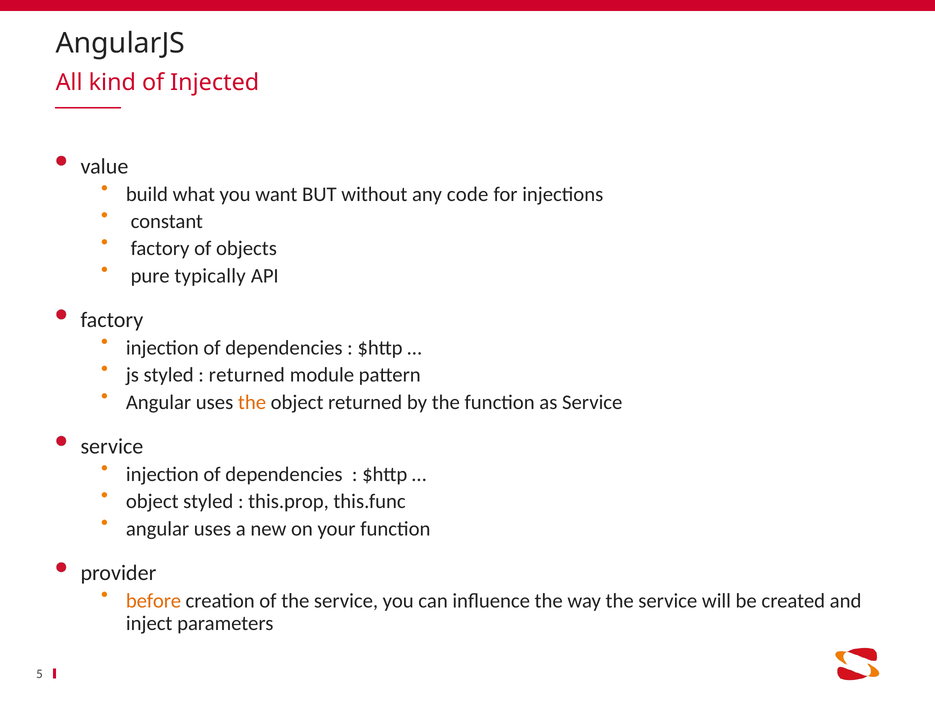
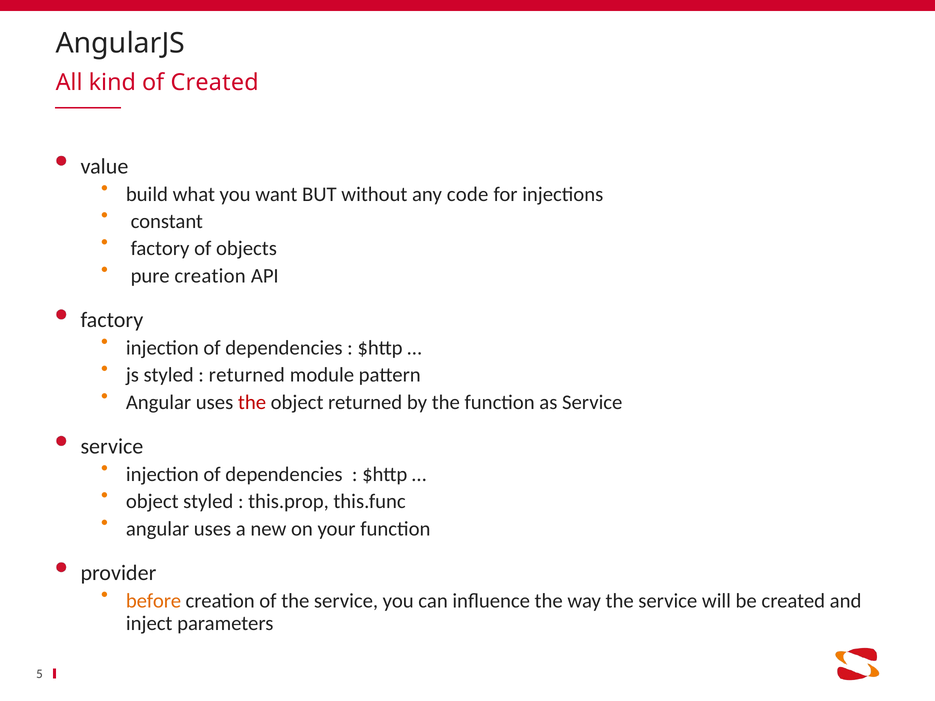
of Injected: Injected -> Created
pure typically: typically -> creation
the at (252, 402) colour: orange -> red
